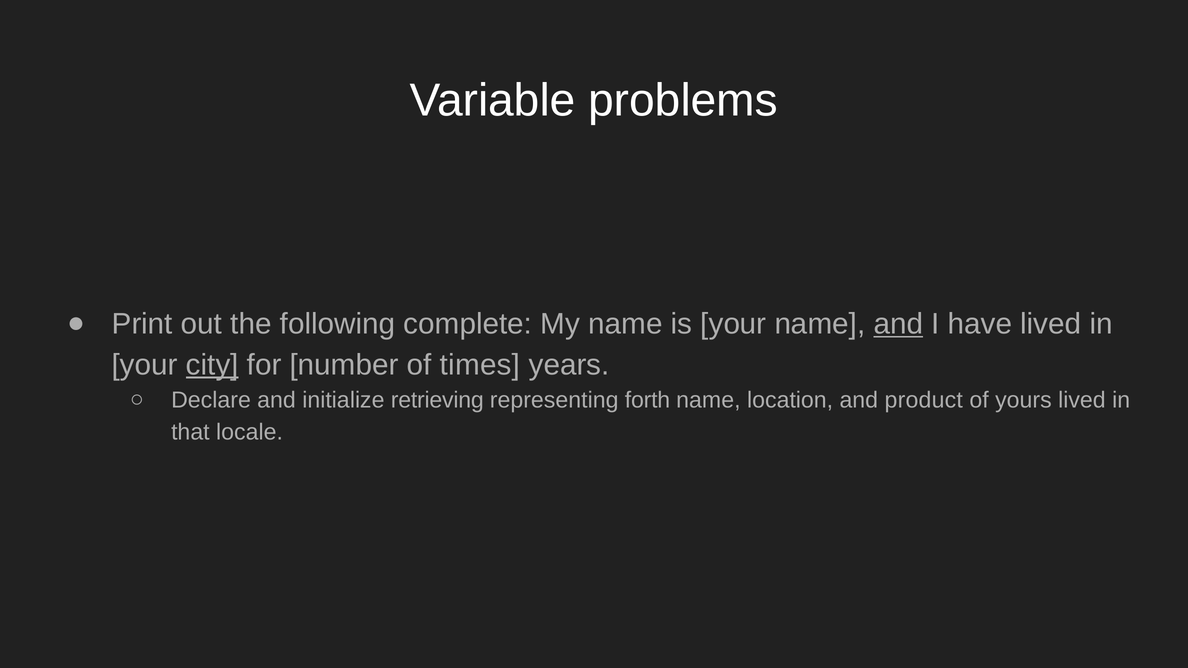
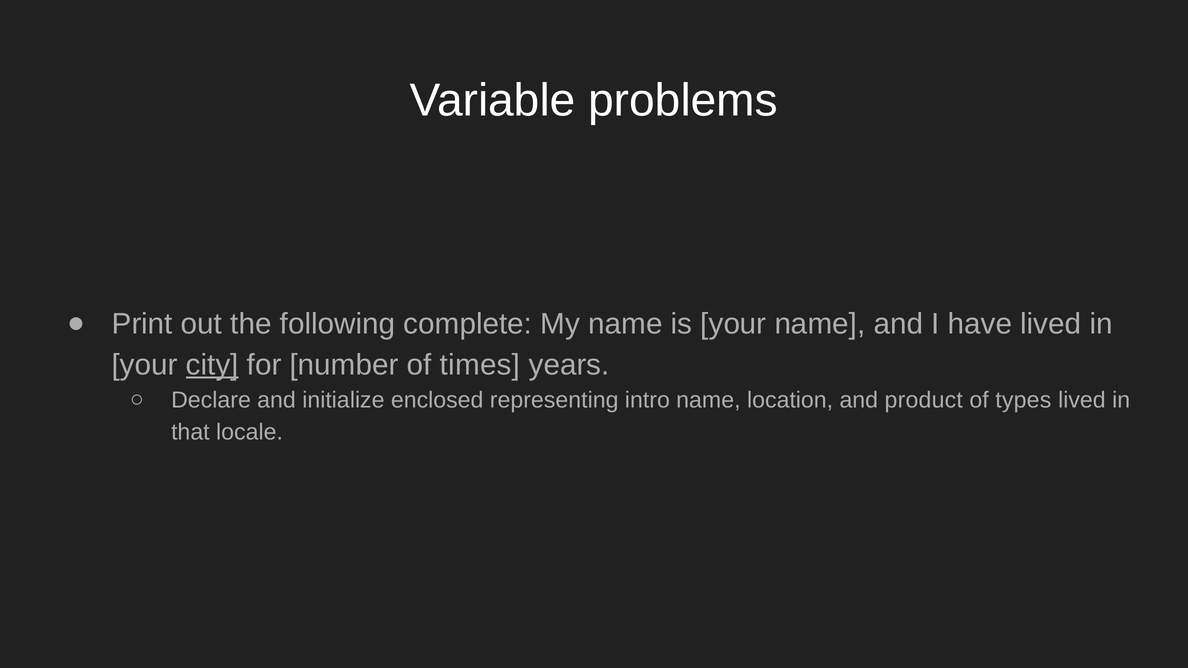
and at (898, 324) underline: present -> none
retrieving: retrieving -> enclosed
forth: forth -> intro
yours: yours -> types
